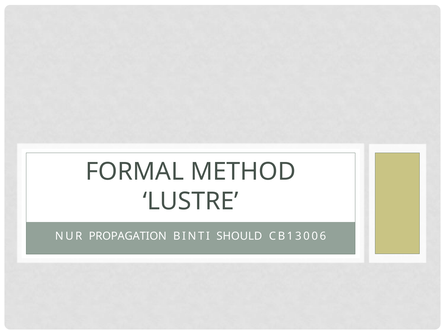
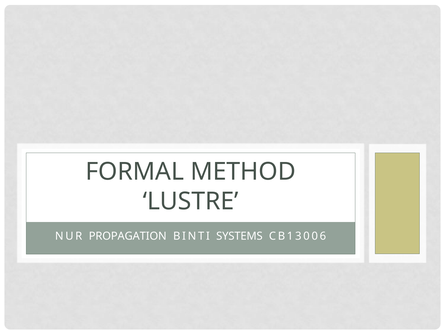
SHOULD: SHOULD -> SYSTEMS
